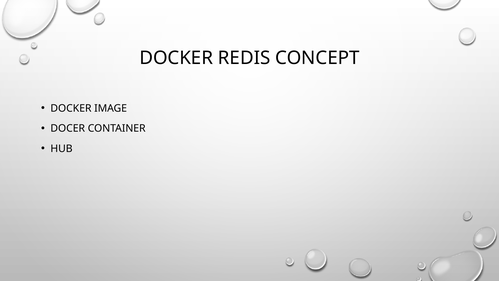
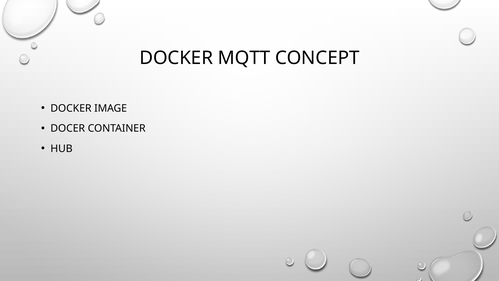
REDIS: REDIS -> MQTT
